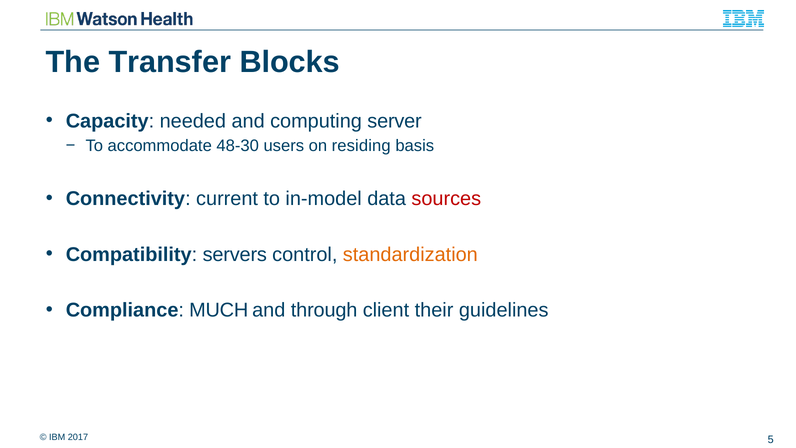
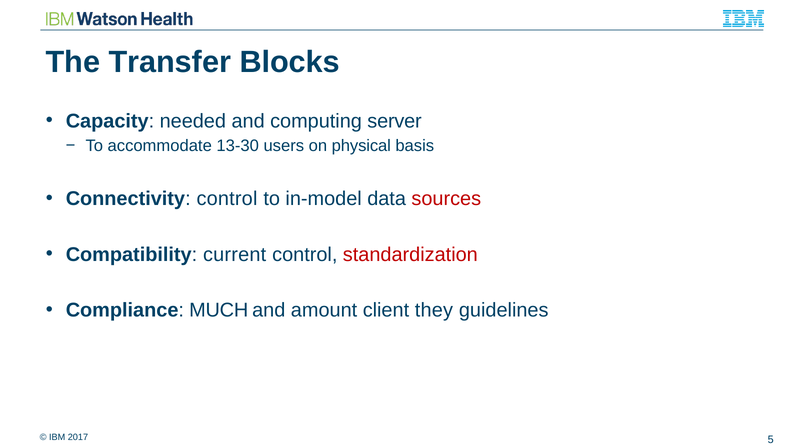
48-30: 48-30 -> 13-30
residing: residing -> physical
Connectivity current: current -> control
servers: servers -> current
standardization colour: orange -> red
through: through -> amount
their: their -> they
